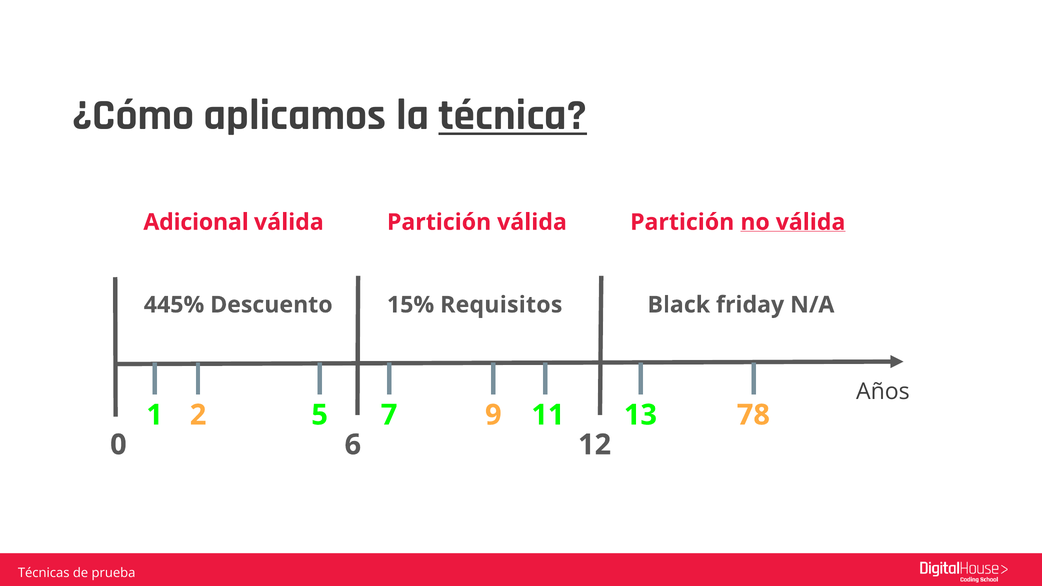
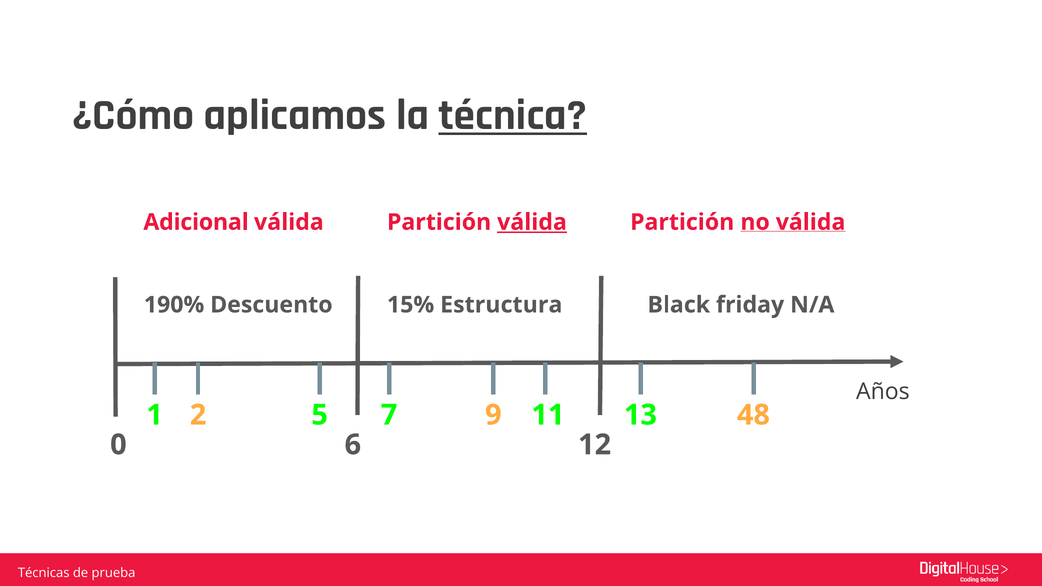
válida at (532, 222) underline: none -> present
445%: 445% -> 190%
Requisitos: Requisitos -> Estructura
78: 78 -> 48
